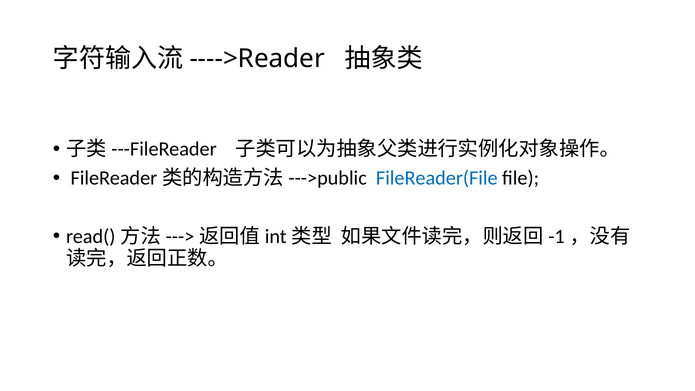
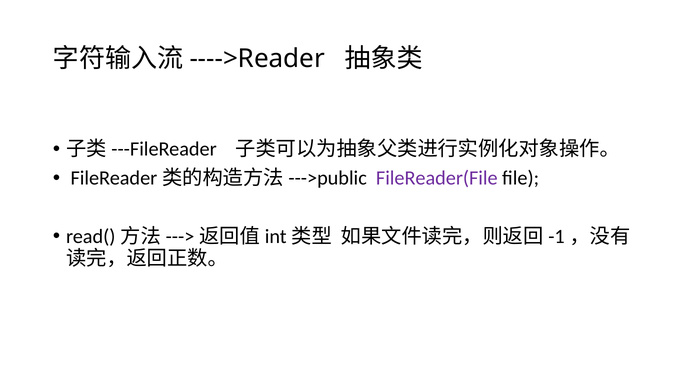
FileReader(File colour: blue -> purple
